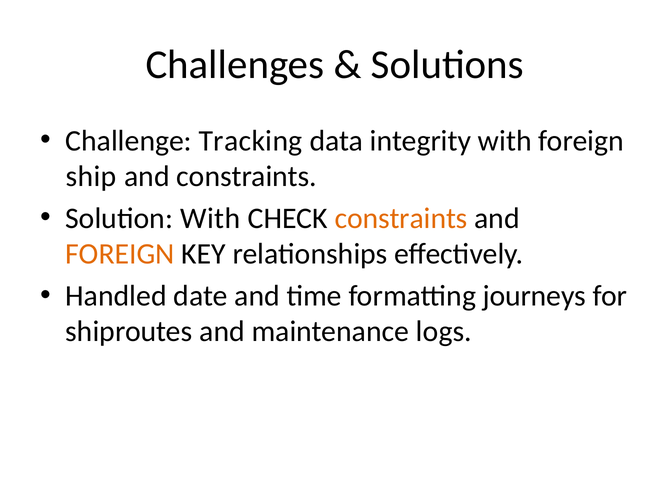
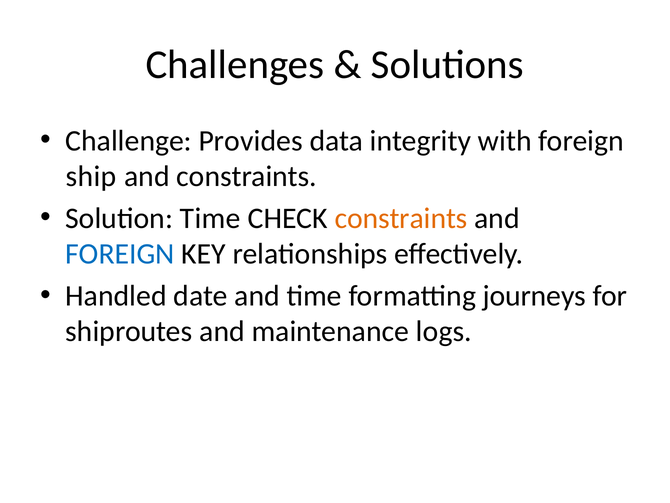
Tracking: Tracking -> Provides
Solution With: With -> Time
FOREIGN at (120, 254) colour: orange -> blue
